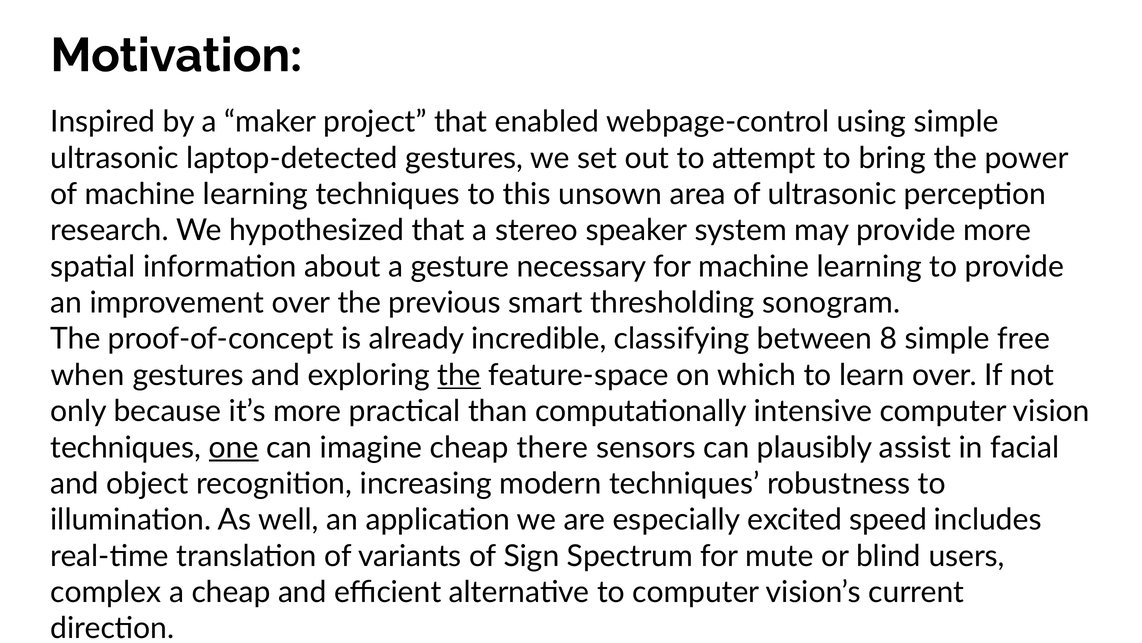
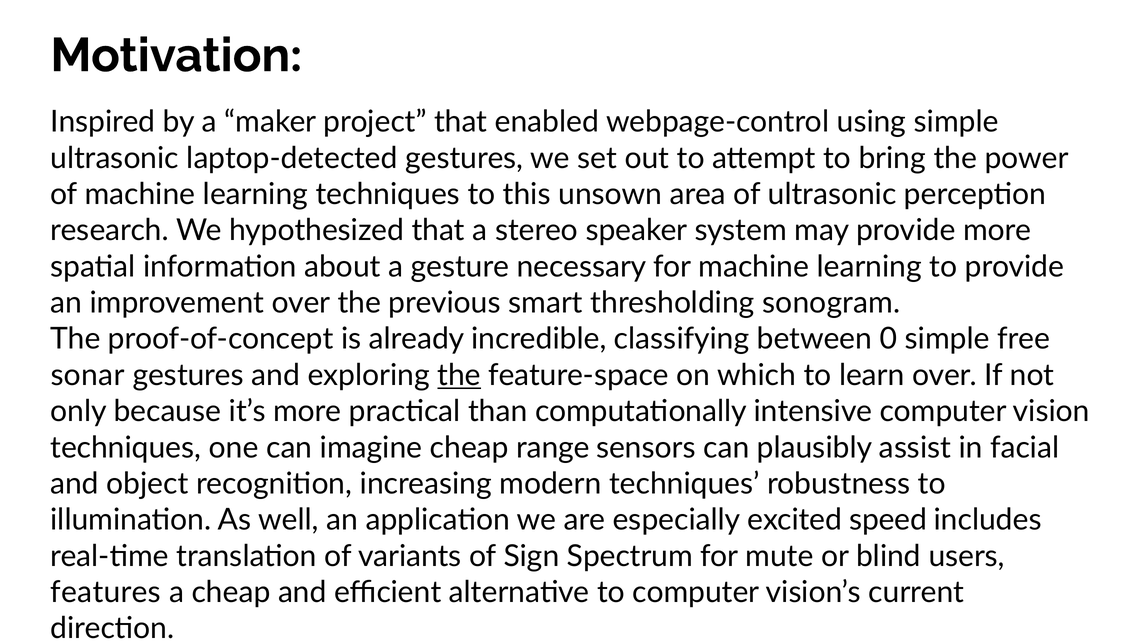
8: 8 -> 0
when: when -> sonar
one underline: present -> none
there: there -> range
complex: complex -> features
